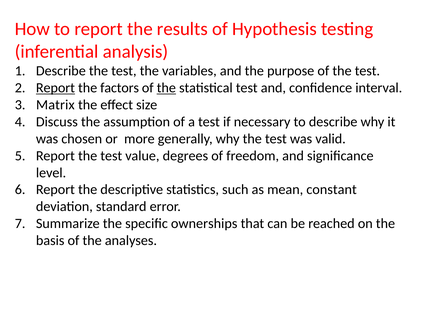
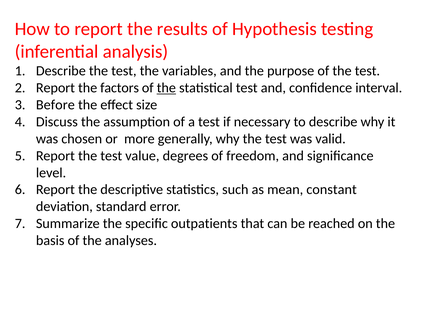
Report at (55, 88) underline: present -> none
Matrix: Matrix -> Before
ownerships: ownerships -> outpatients
